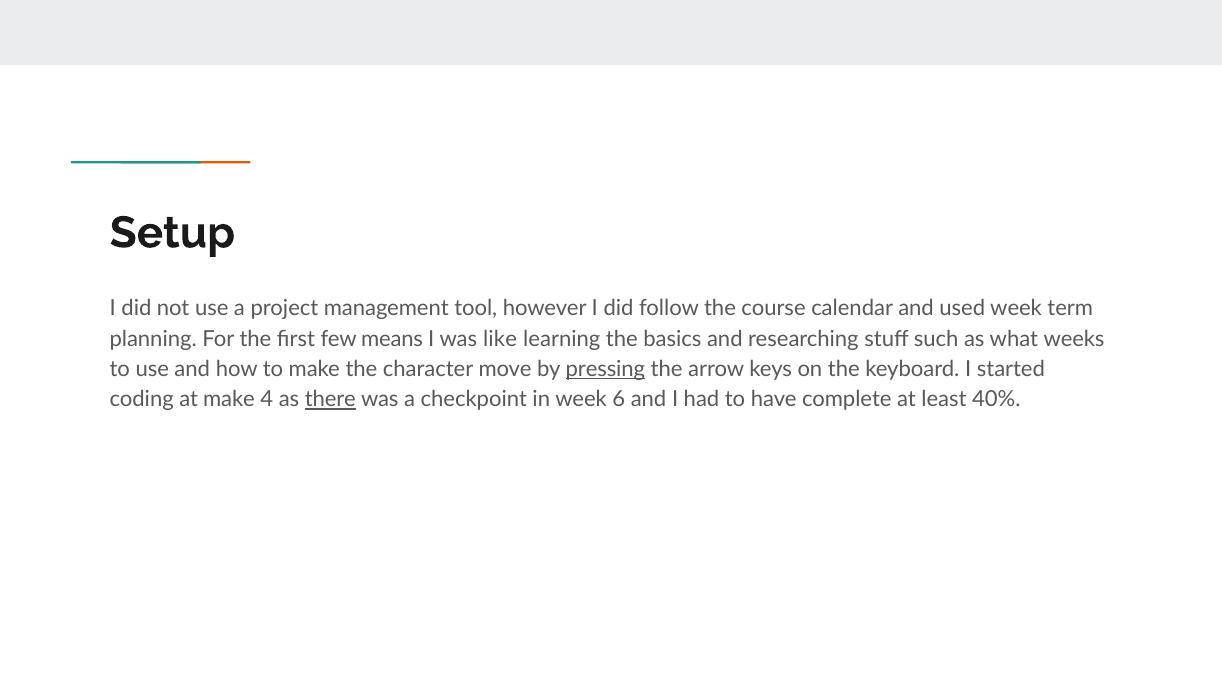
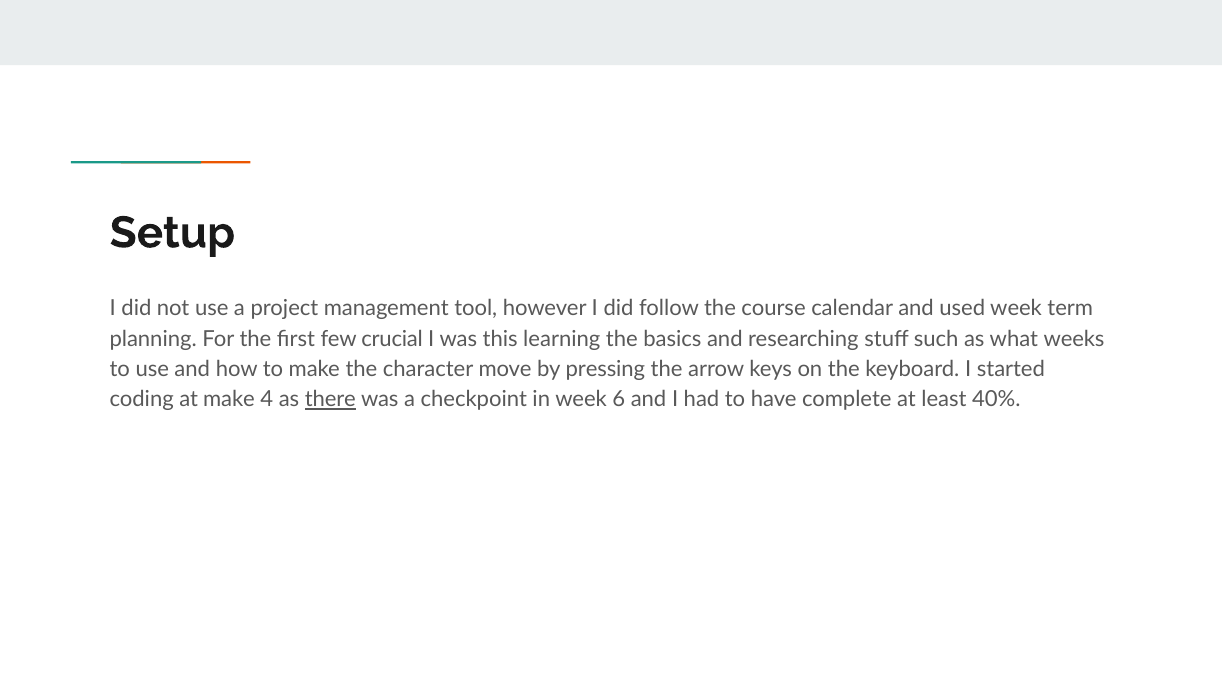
means: means -> crucial
like: like -> this
pressing underline: present -> none
